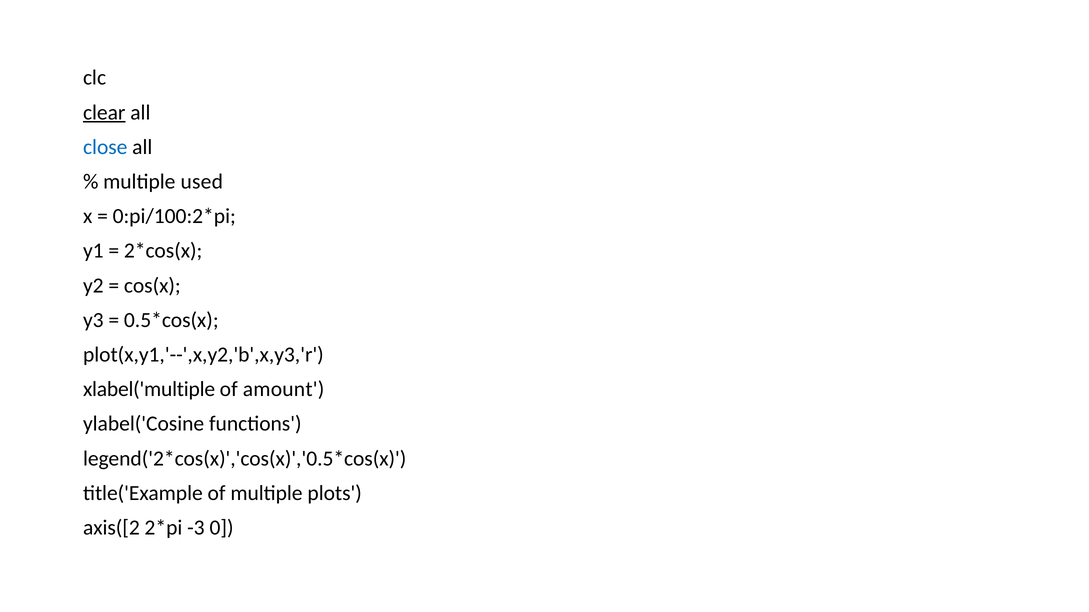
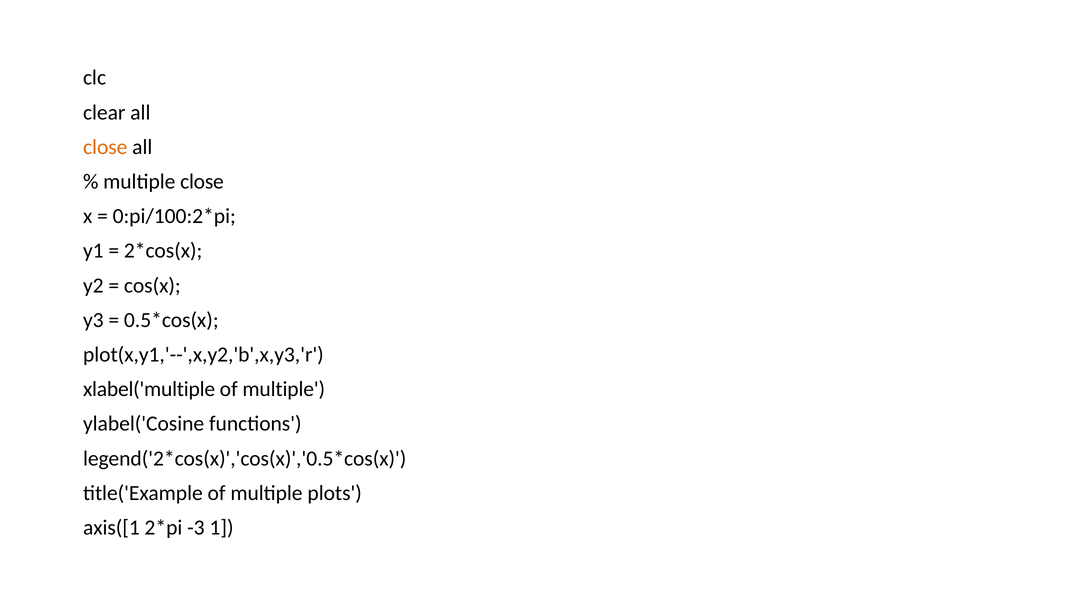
clear underline: present -> none
close at (105, 147) colour: blue -> orange
multiple used: used -> close
amount at (284, 390): amount -> multiple
axis([2: axis([2 -> axis([1
0: 0 -> 1
